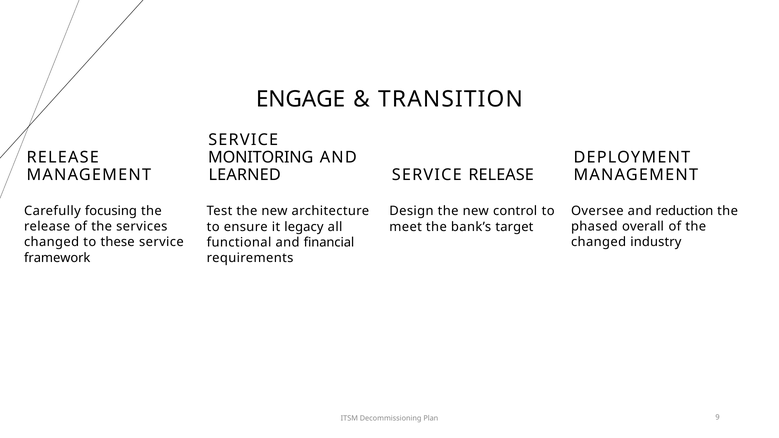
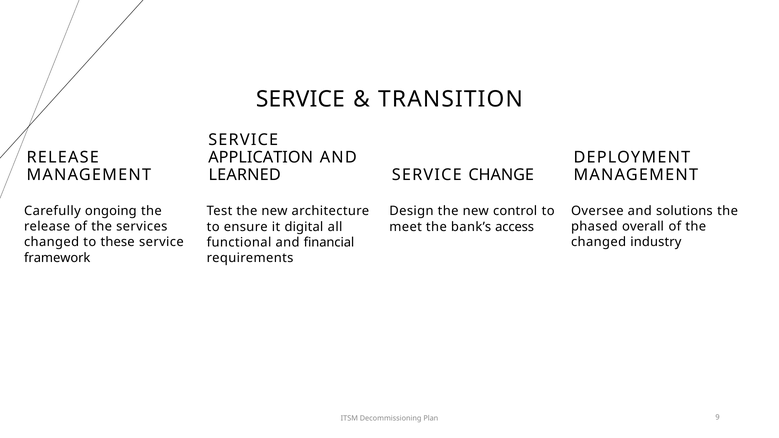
ENGAGE at (301, 99): ENGAGE -> SERVICE
MONITORING: MONITORING -> APPLICATION
SERVICE RELEASE: RELEASE -> CHANGE
focusing: focusing -> ongoing
reduction: reduction -> solutions
legacy: legacy -> digital
target: target -> access
